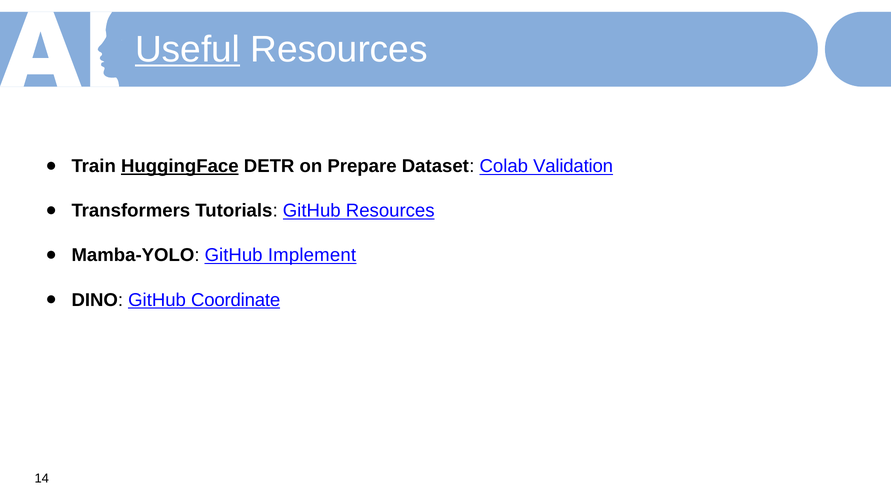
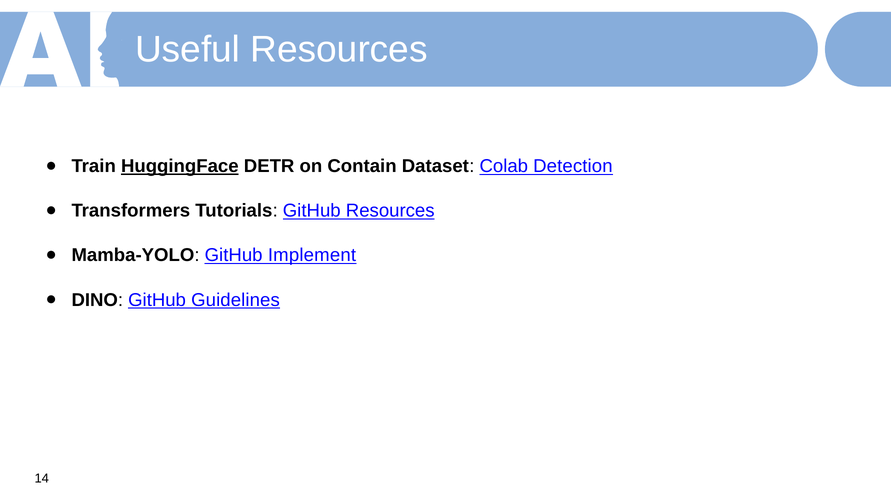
Useful underline: present -> none
Prepare: Prepare -> Contain
Validation: Validation -> Detection
Coordinate: Coordinate -> Guidelines
